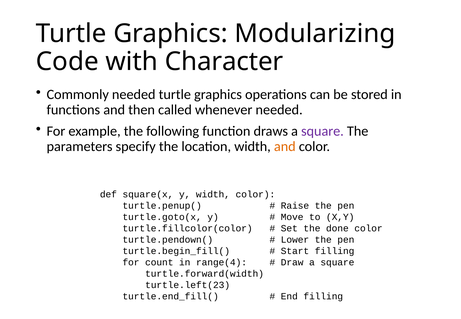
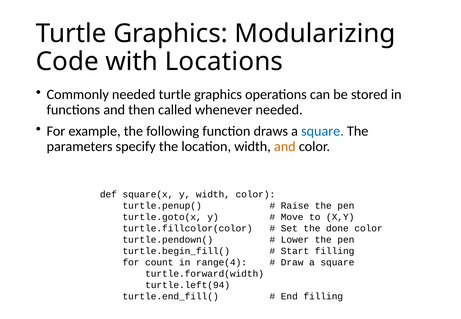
Character: Character -> Locations
square at (322, 131) colour: purple -> blue
turtle.left(23: turtle.left(23 -> turtle.left(94
